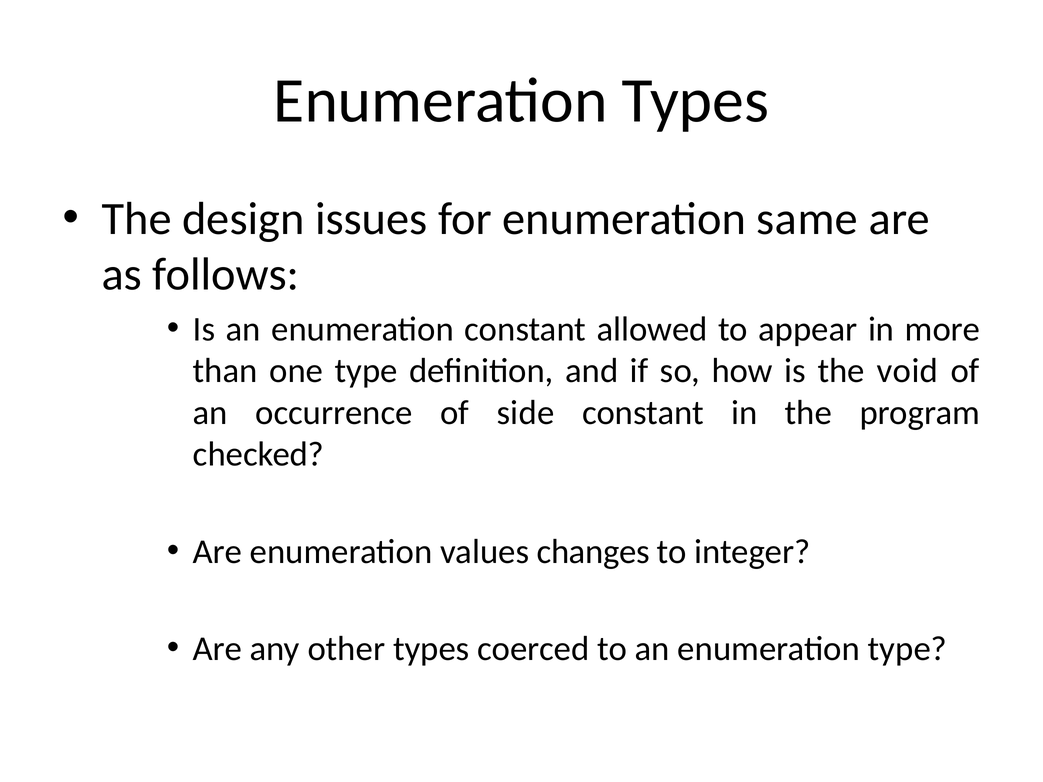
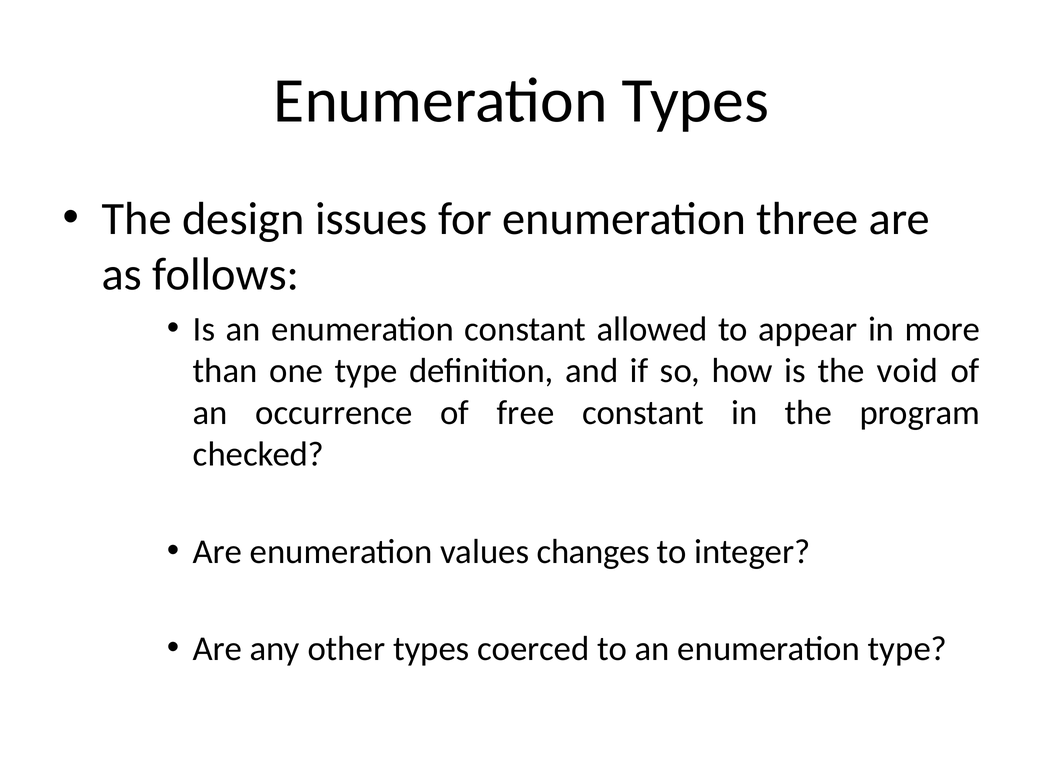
same: same -> three
side: side -> free
